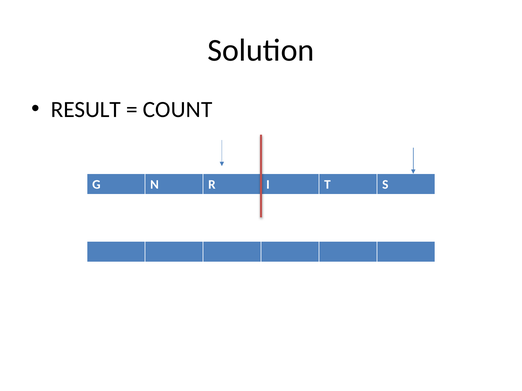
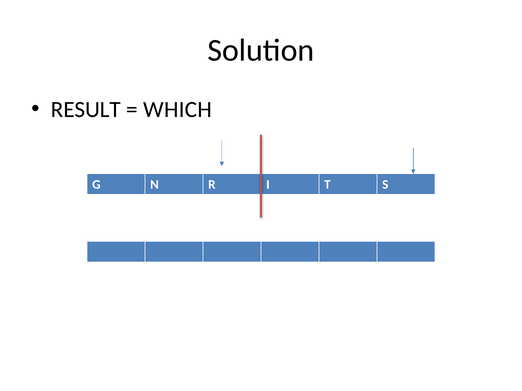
COUNT: COUNT -> WHICH
